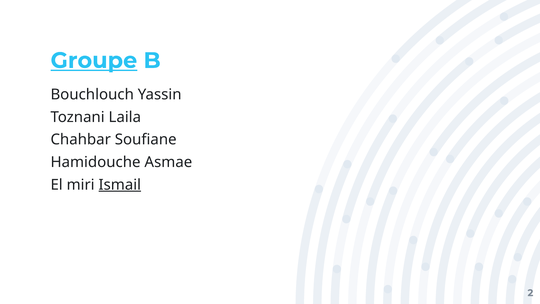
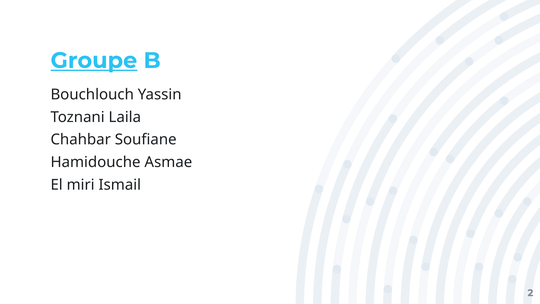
Ismail underline: present -> none
